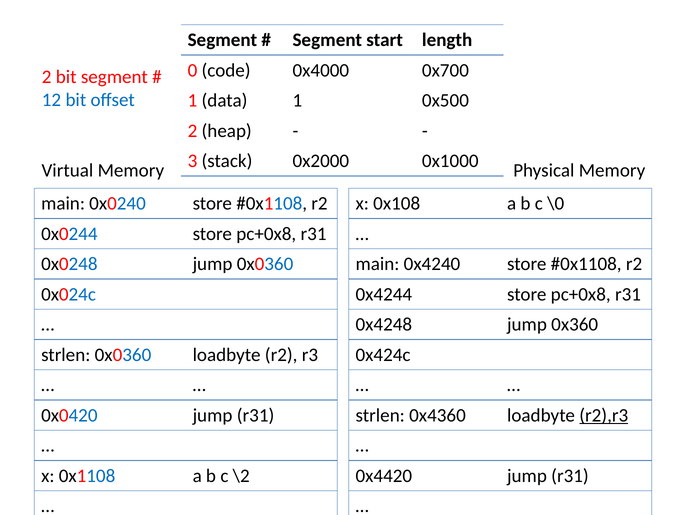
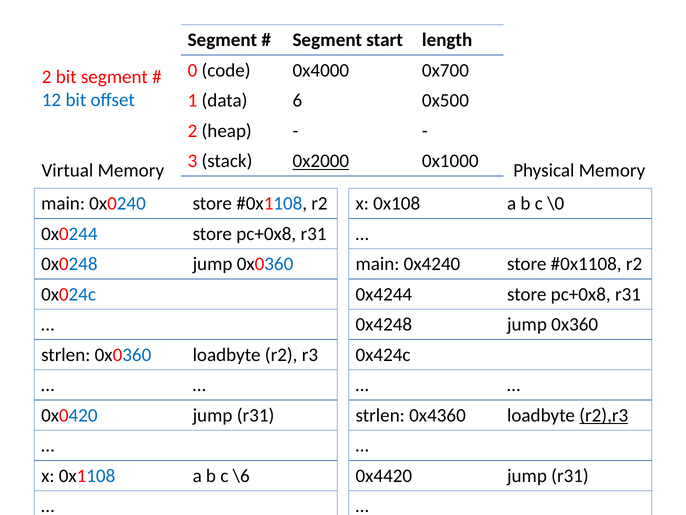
data 1: 1 -> 6
0x2000 underline: none -> present
\2: \2 -> \6
